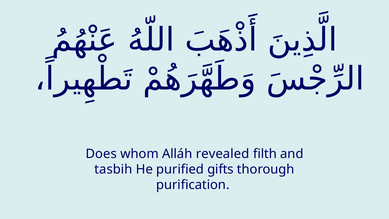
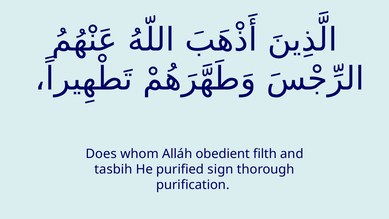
revealed: revealed -> obedient
gifts: gifts -> sign
